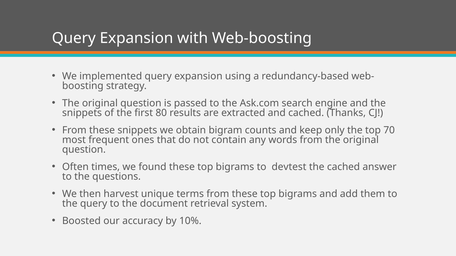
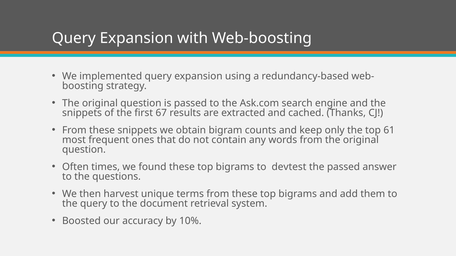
80: 80 -> 67
70: 70 -> 61
the cached: cached -> passed
